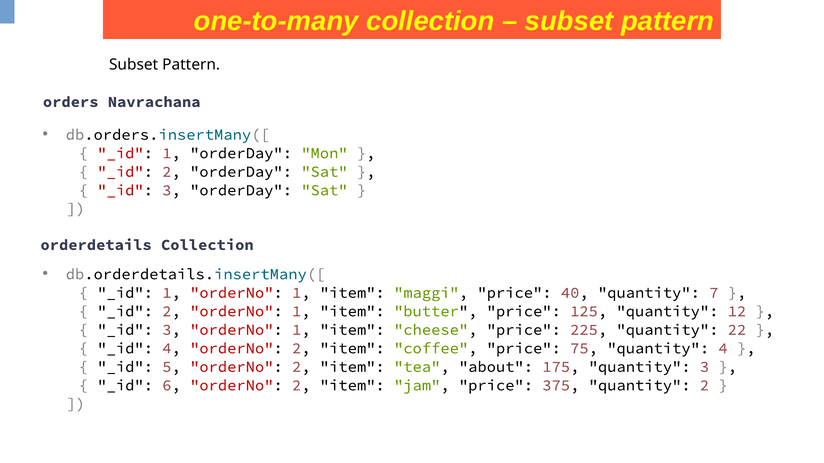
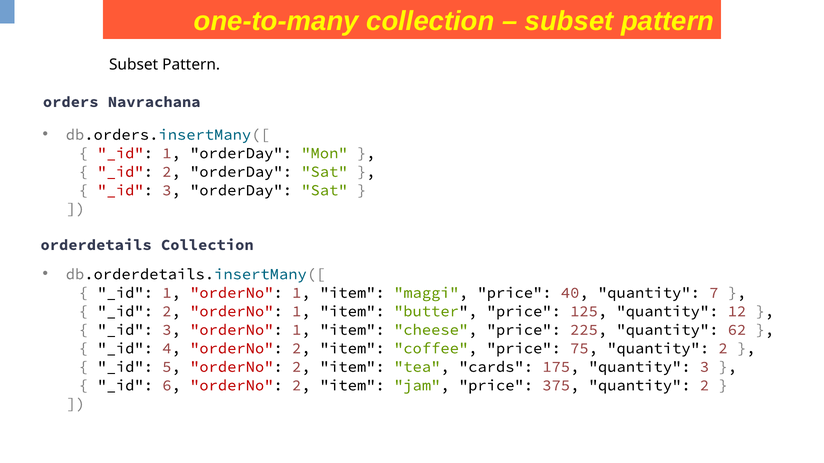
22: 22 -> 62
75 quantity 4: 4 -> 2
about: about -> cards
